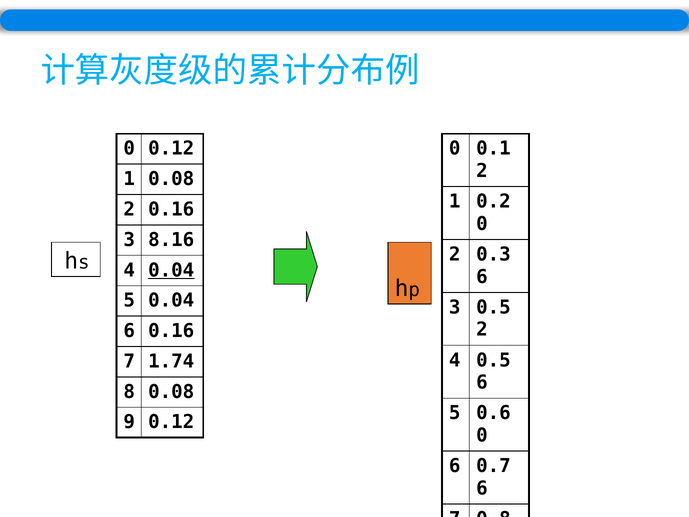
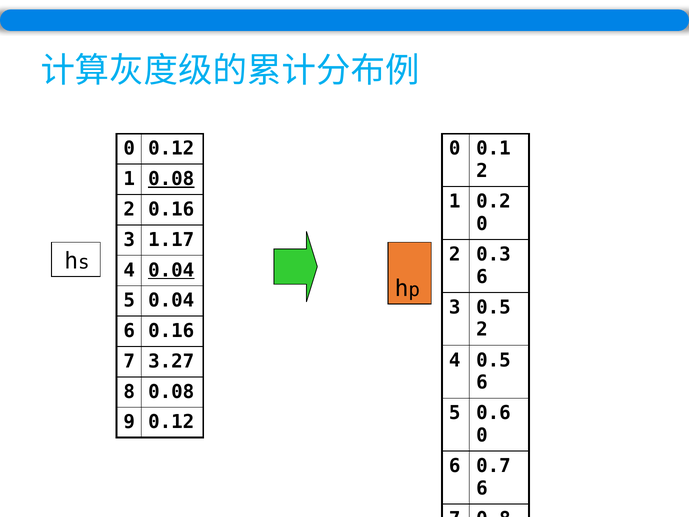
0.08 at (171, 179) underline: none -> present
8.16: 8.16 -> 1.17
1.74: 1.74 -> 3.27
